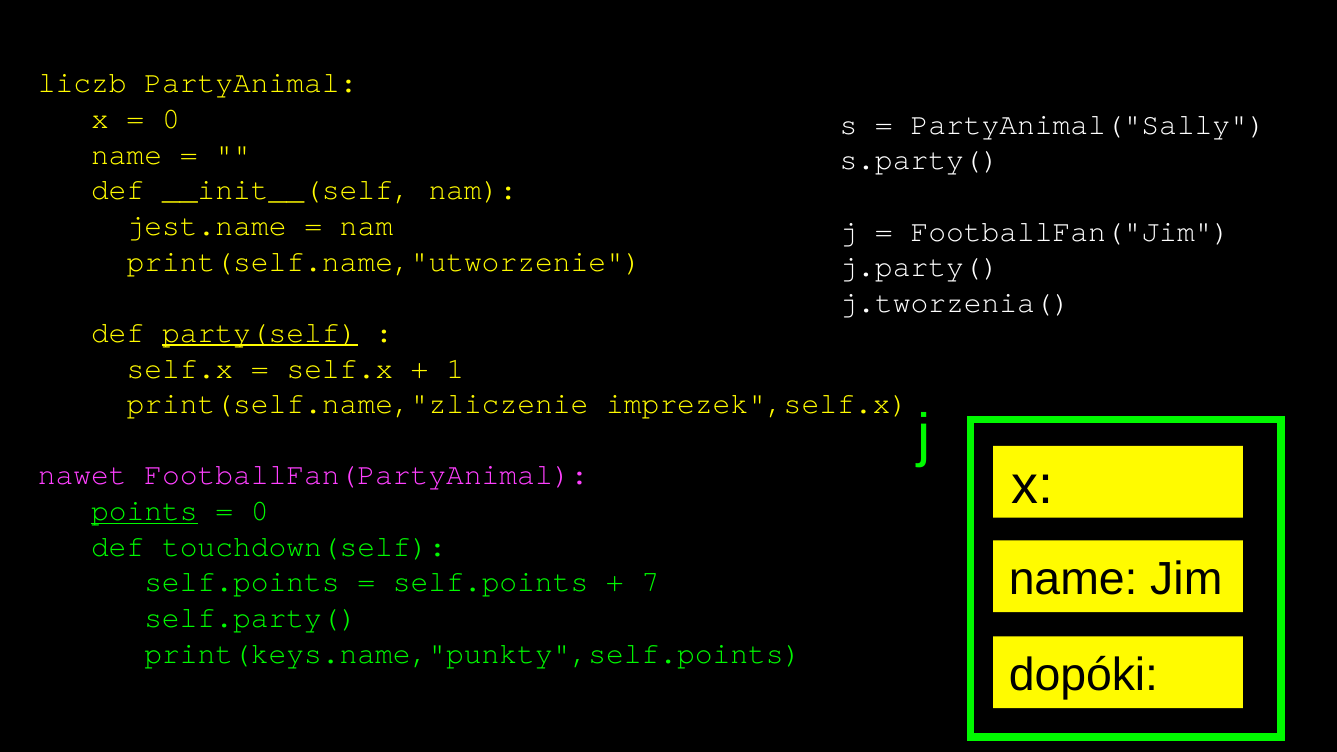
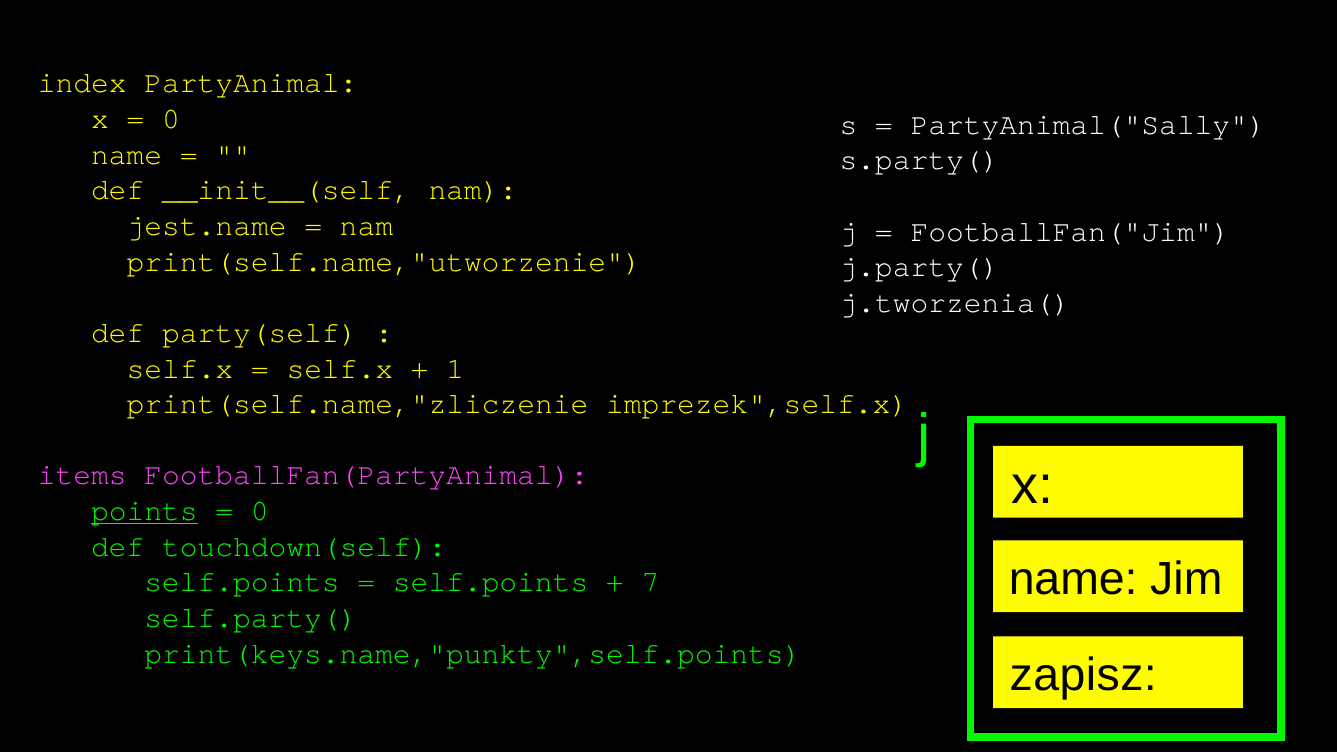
liczb: liczb -> index
party(self underline: present -> none
nawet: nawet -> items
dopóki: dopóki -> zapisz
